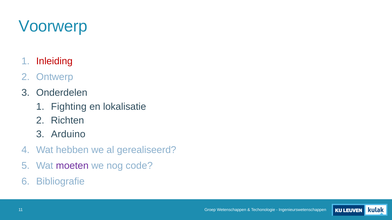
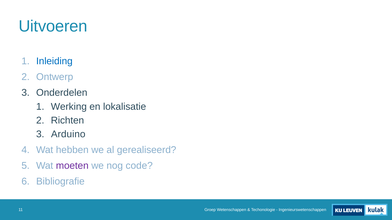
Voorwerp: Voorwerp -> Uitvoeren
Inleiding colour: red -> blue
Fighting: Fighting -> Werking
